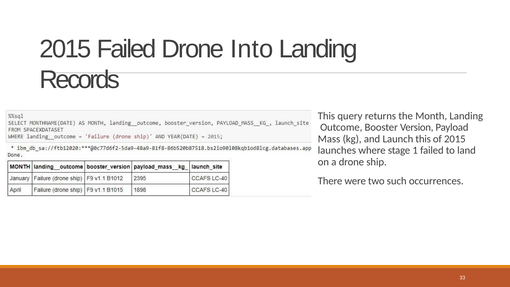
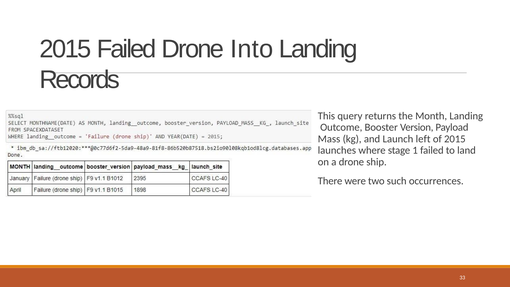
Launch this: this -> left
